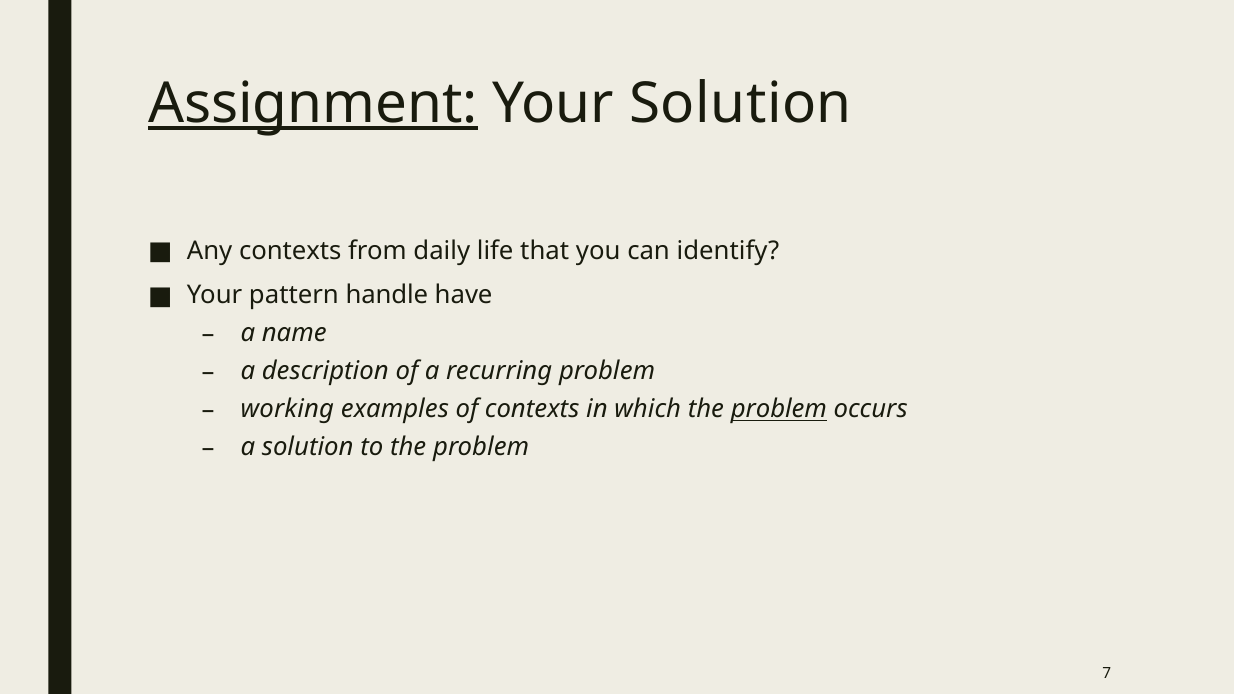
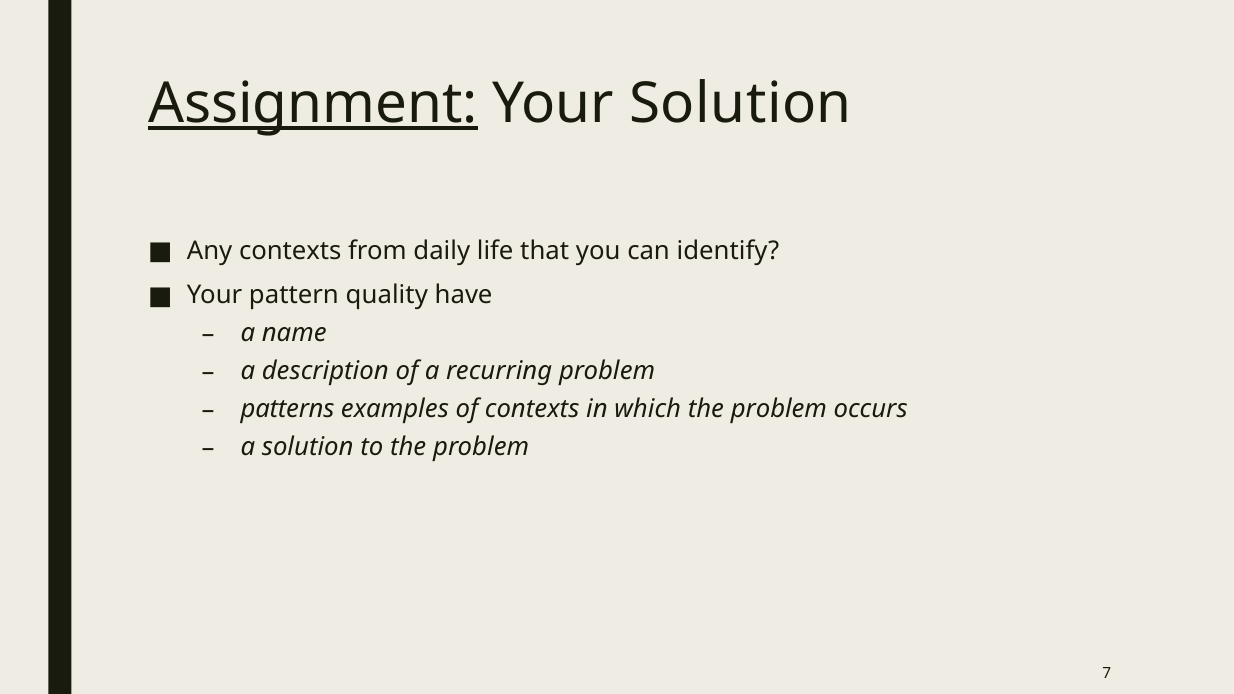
handle: handle -> quality
working: working -> patterns
problem at (779, 409) underline: present -> none
